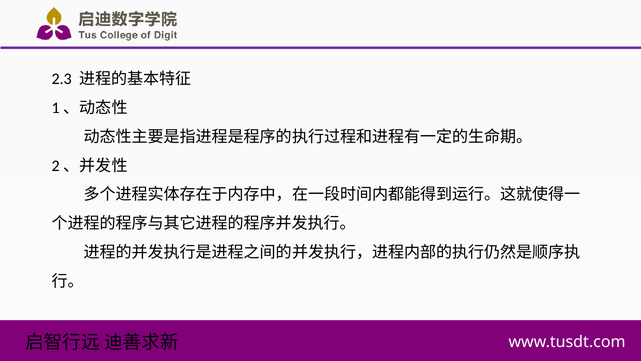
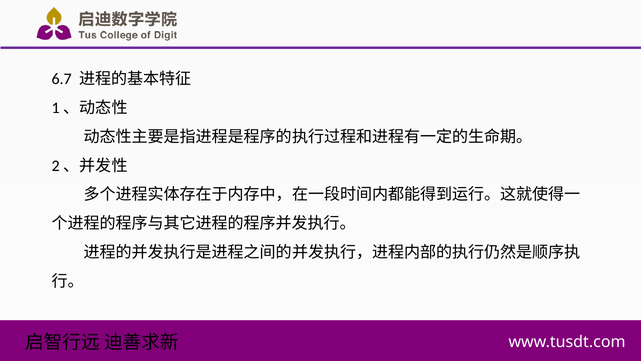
2.3: 2.3 -> 6.7
